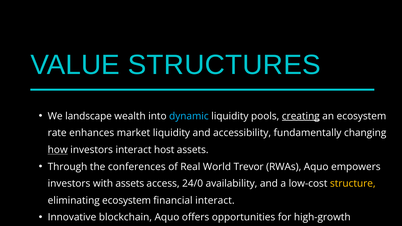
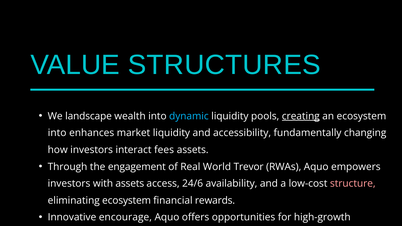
rate at (57, 133): rate -> into
how underline: present -> none
host: host -> fees
conferences: conferences -> engagement
24/0: 24/0 -> 24/6
structure colour: yellow -> pink
financial interact: interact -> rewards
blockchain: blockchain -> encourage
